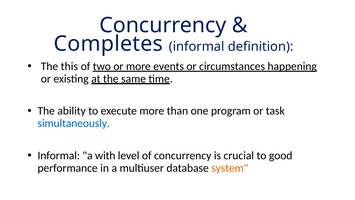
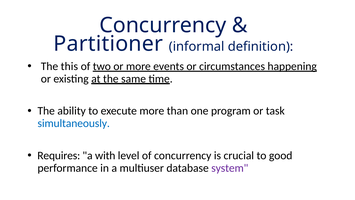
Completes: Completes -> Partitioner
Informal at (59, 155): Informal -> Requires
system colour: orange -> purple
